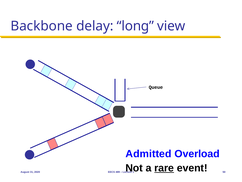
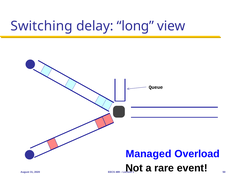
Backbone: Backbone -> Switching
Admitted: Admitted -> Managed
rare underline: present -> none
